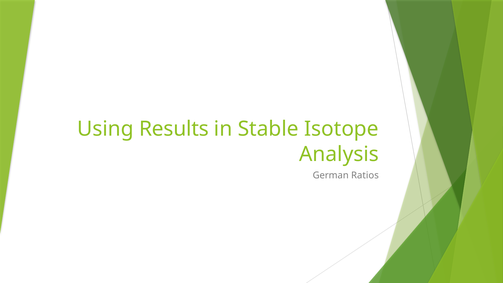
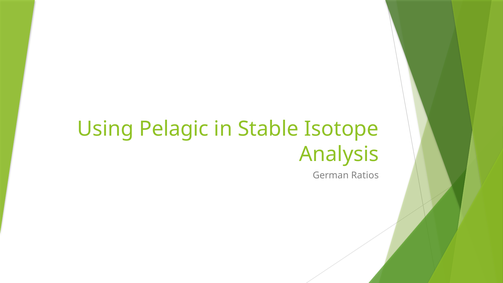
Results: Results -> Pelagic
